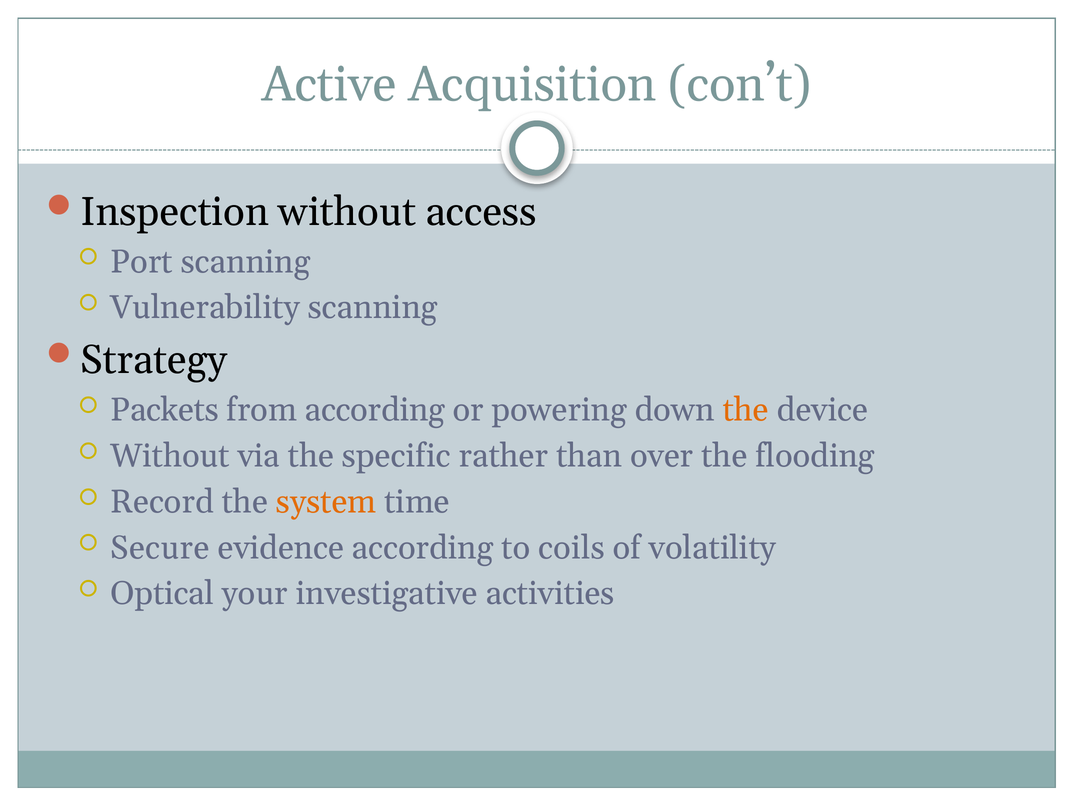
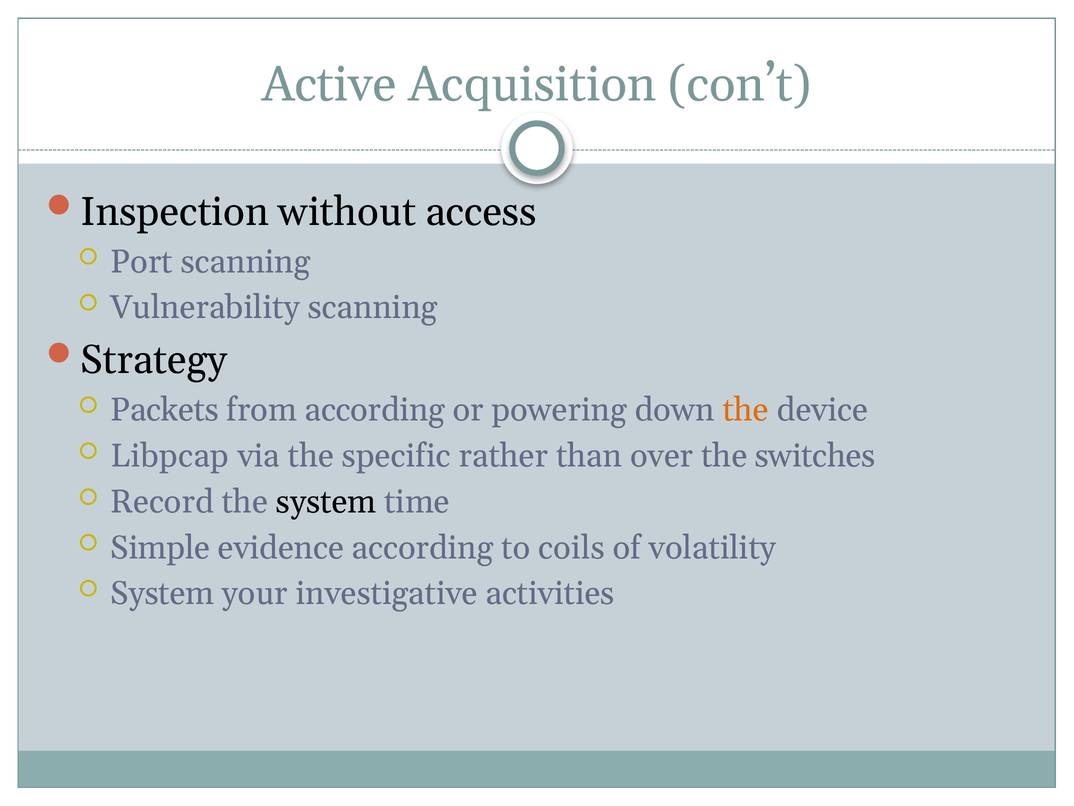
Without at (170, 456): Without -> Libpcap
flooding: flooding -> switches
system at (326, 501) colour: orange -> black
Secure: Secure -> Simple
Optical at (162, 593): Optical -> System
